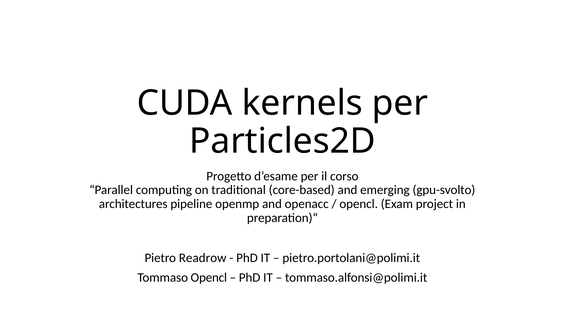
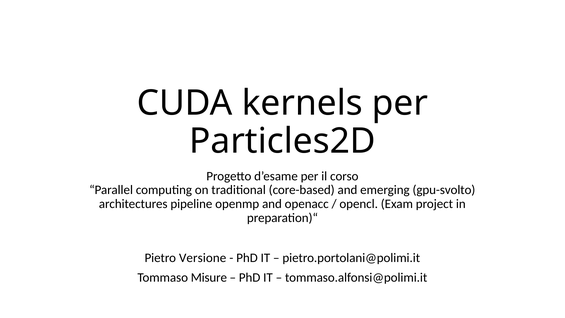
Readrow: Readrow -> Versione
Tommaso Opencl: Opencl -> Misure
